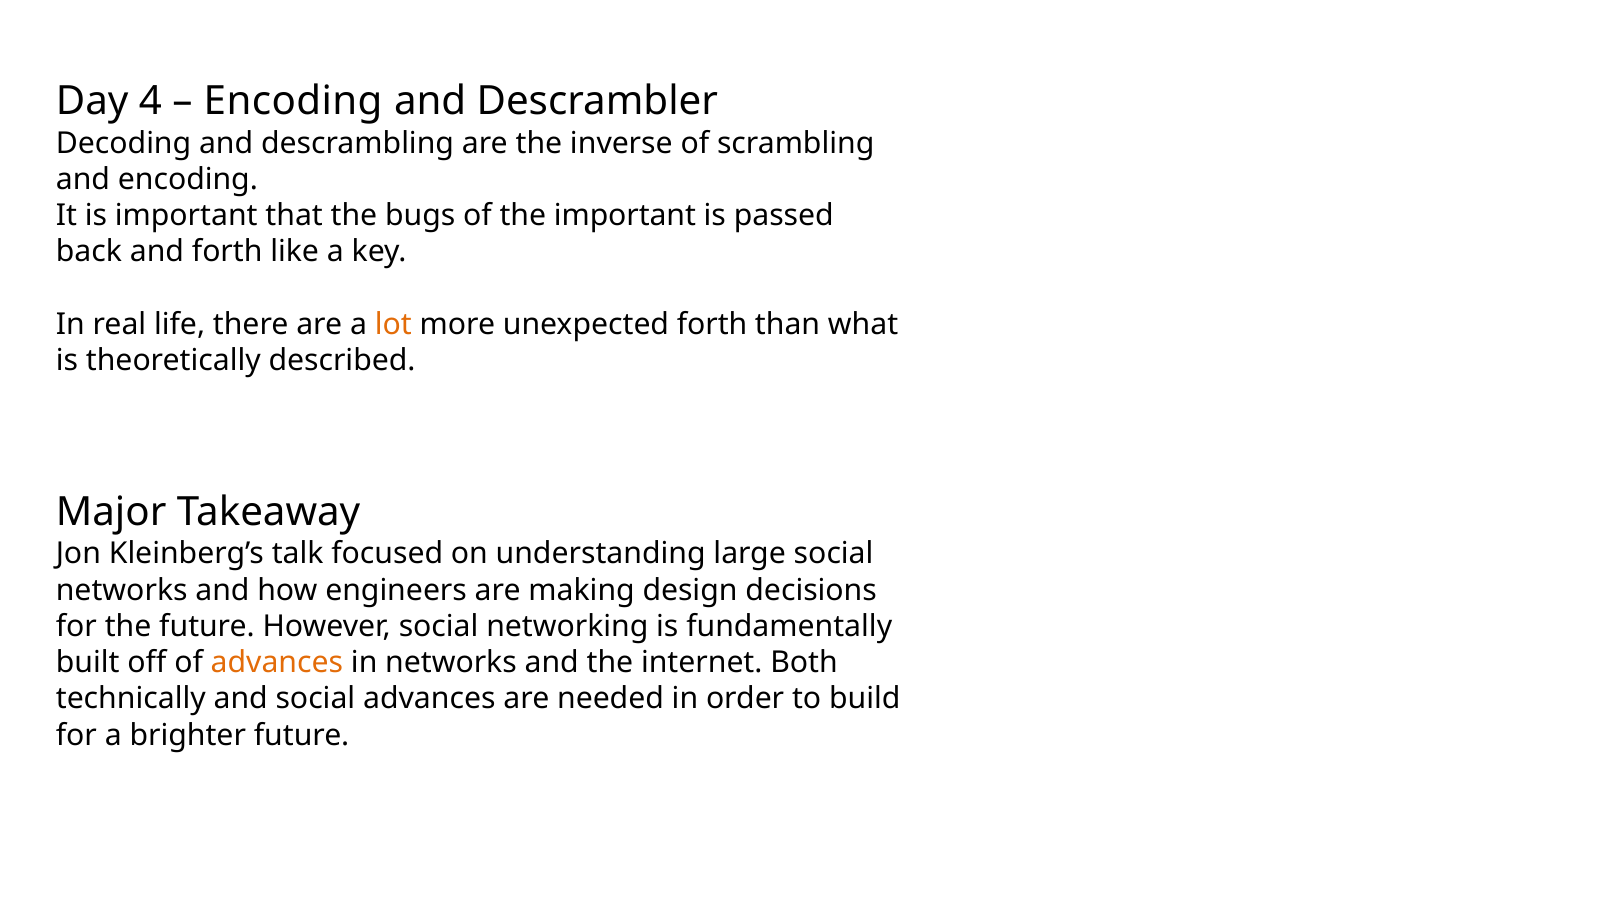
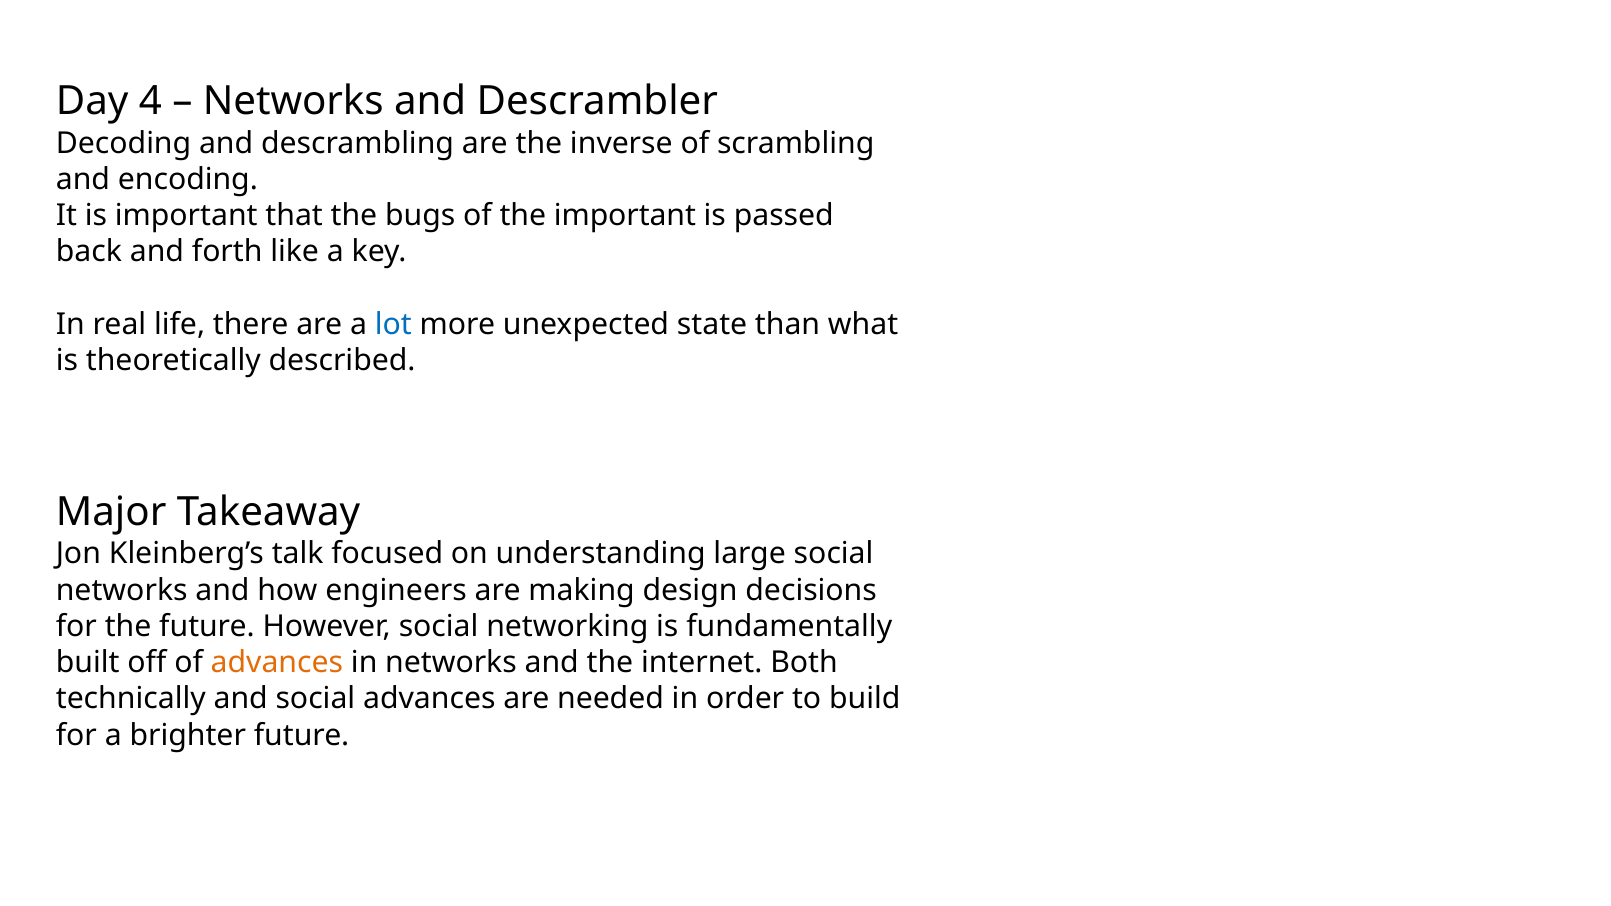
Encoding at (293, 102): Encoding -> Networks
lot colour: orange -> blue
unexpected forth: forth -> state
